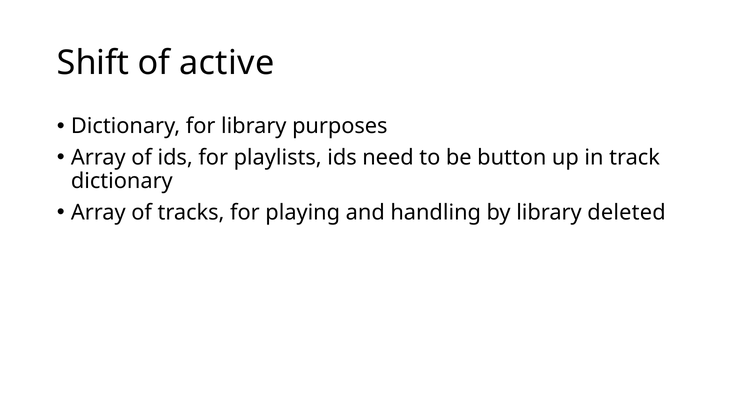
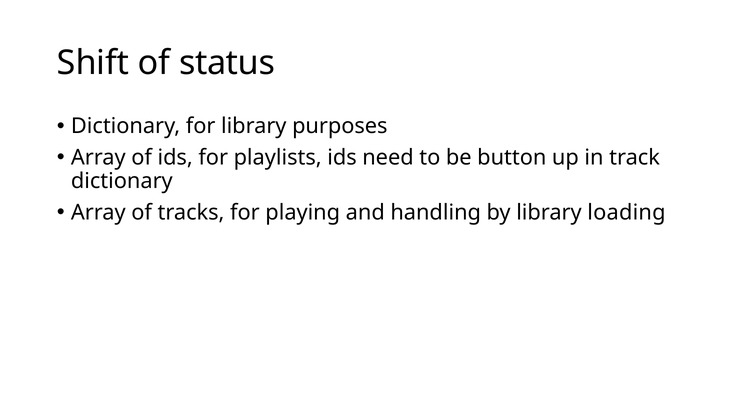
active: active -> status
deleted: deleted -> loading
